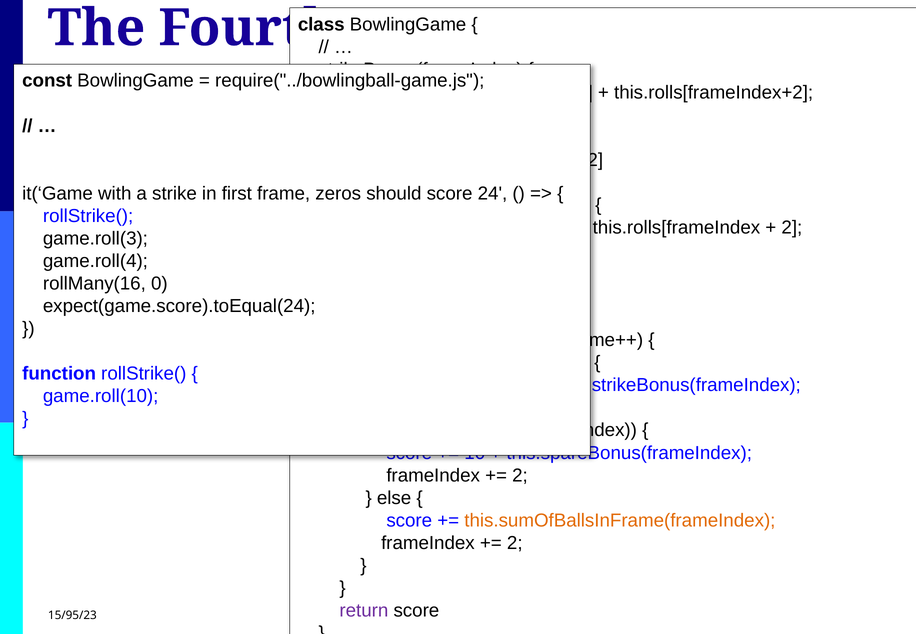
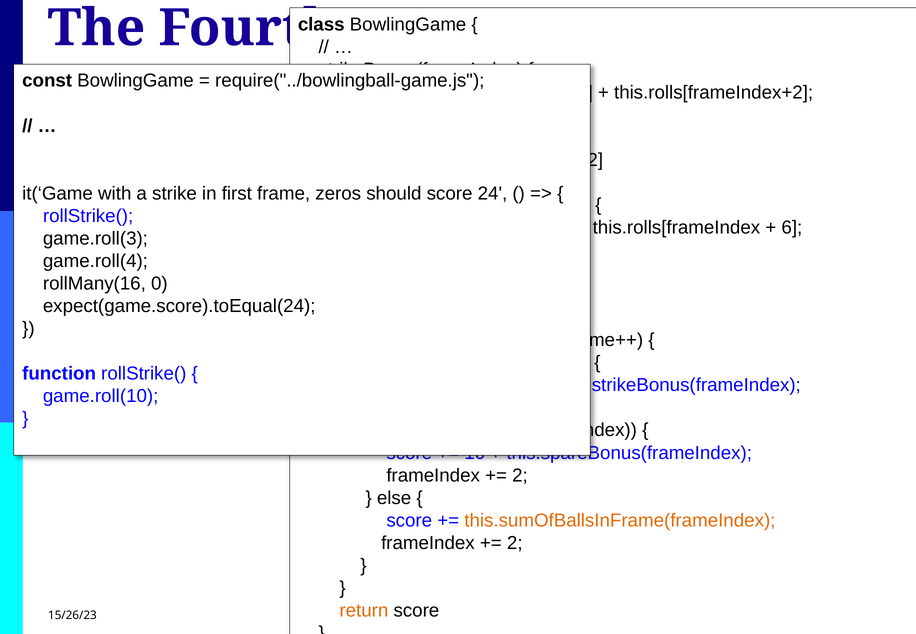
2 at (792, 228): 2 -> 6
return at (364, 611) colour: purple -> orange
15/95/23: 15/95/23 -> 15/26/23
